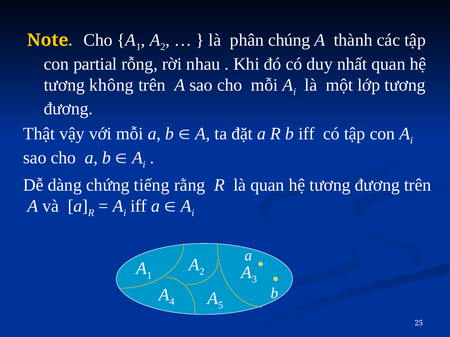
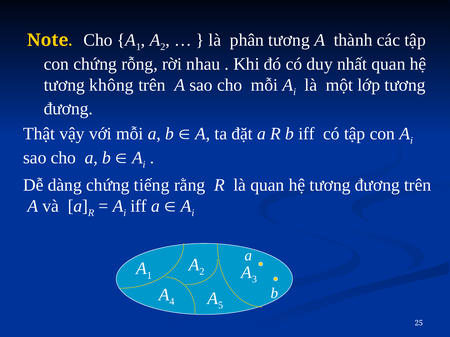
phân chúng: chúng -> tương
con partial: partial -> chứng
